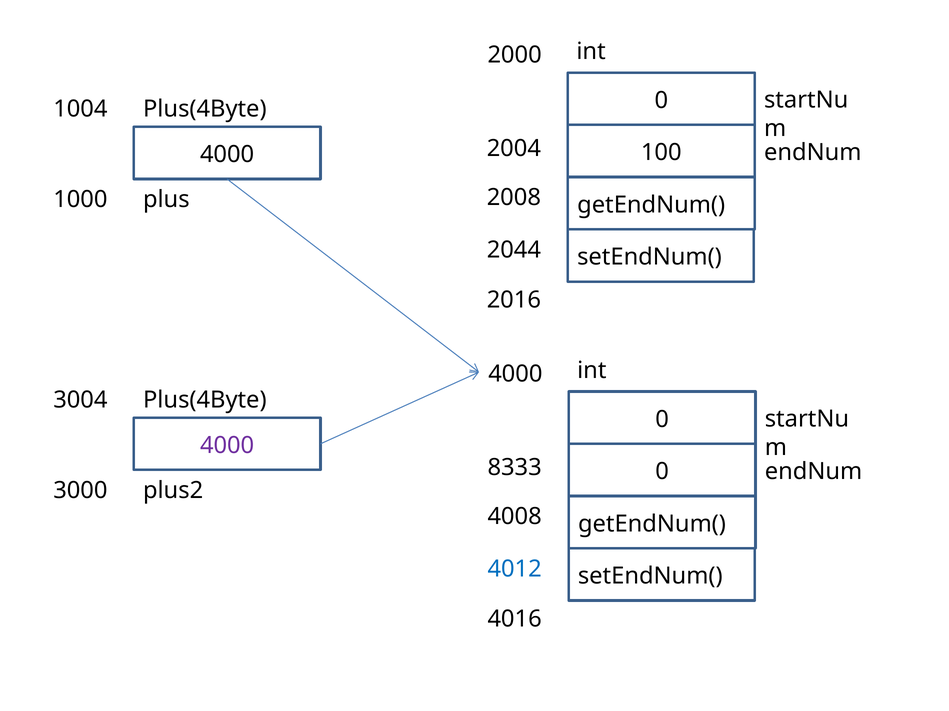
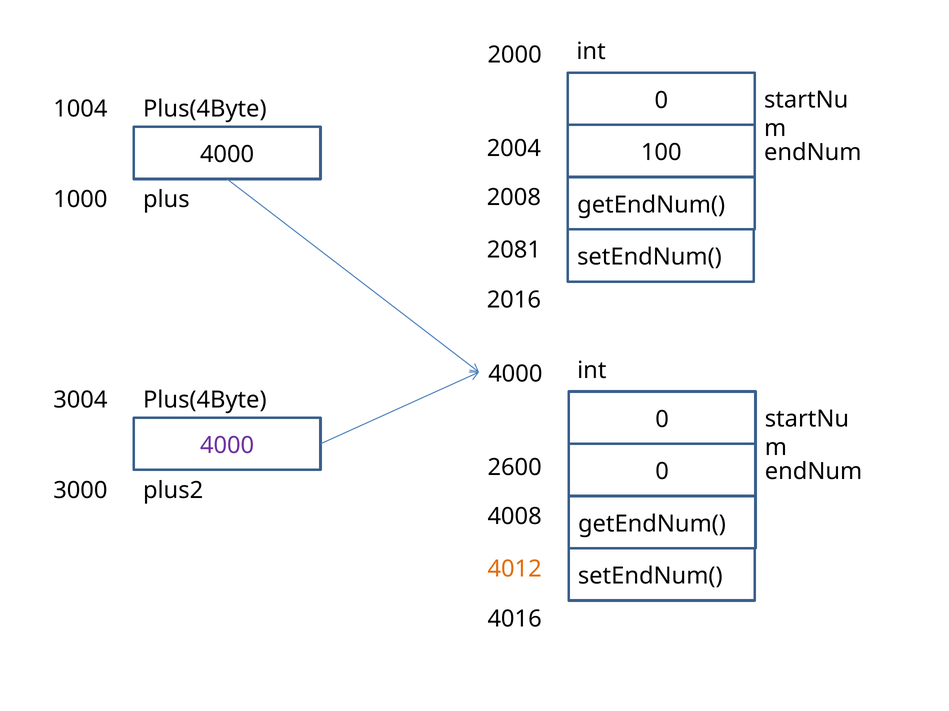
2044: 2044 -> 2081
8333: 8333 -> 2600
4012 colour: blue -> orange
